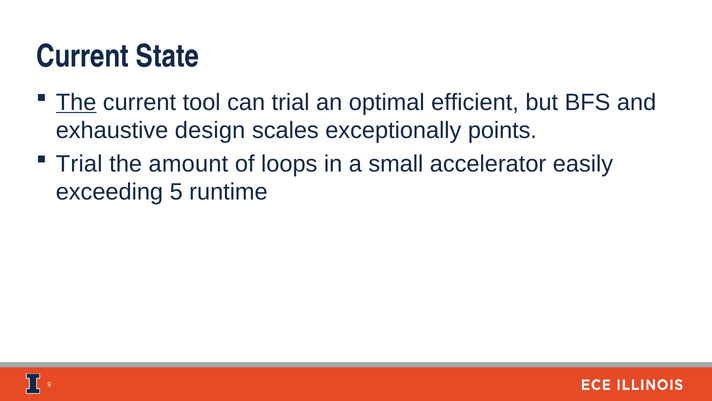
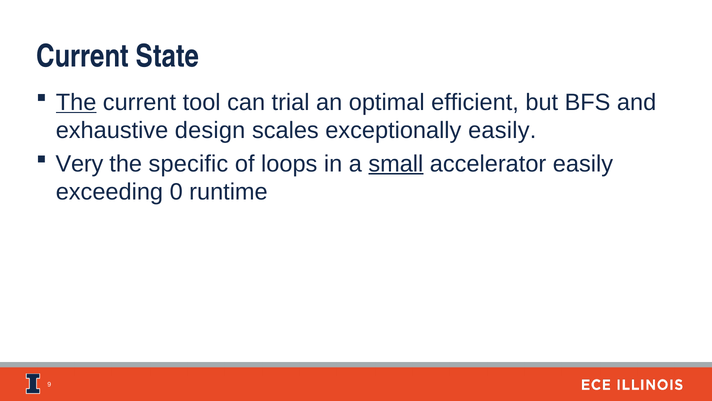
exceptionally points: points -> easily
Trial at (79, 164): Trial -> Very
amount: amount -> specific
small underline: none -> present
5: 5 -> 0
